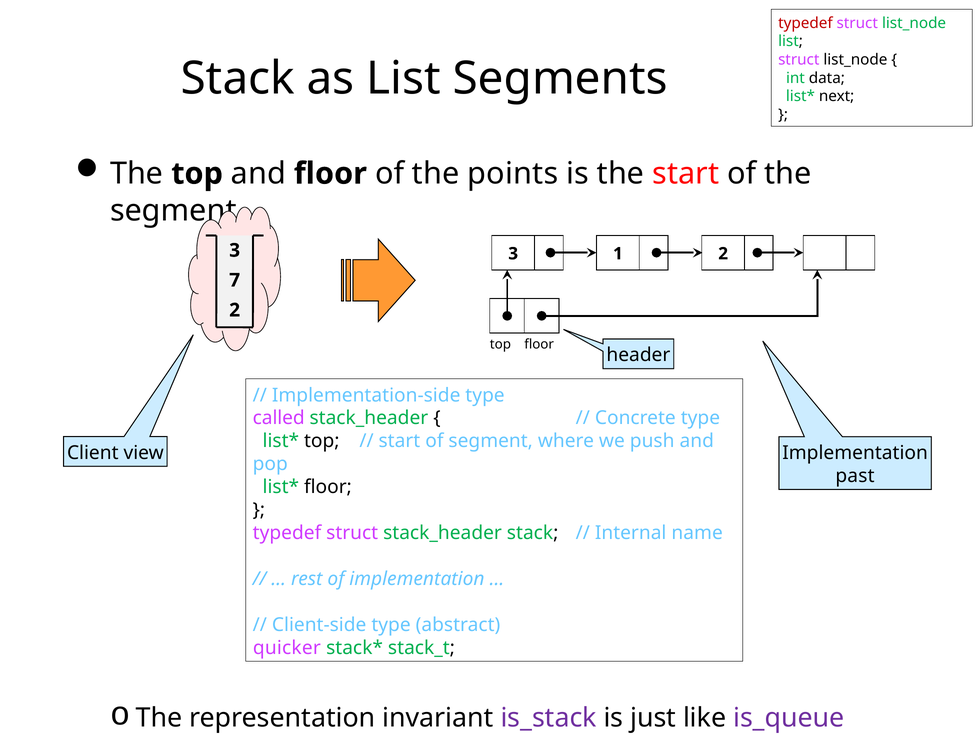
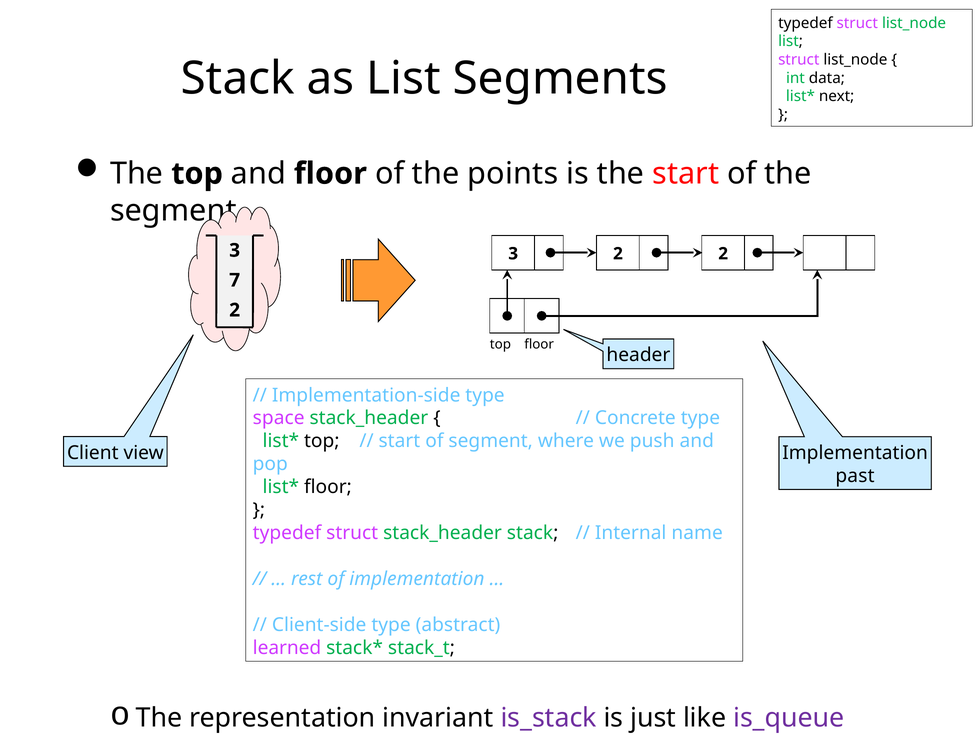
typedef at (805, 23) colour: red -> black
3 1: 1 -> 2
called: called -> space
quicker: quicker -> learned
